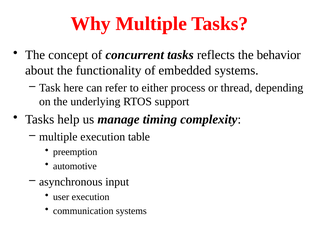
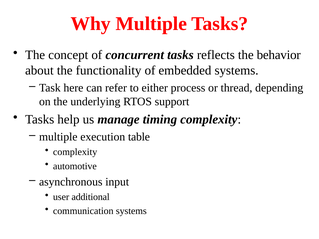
preemption at (75, 152): preemption -> complexity
user execution: execution -> additional
